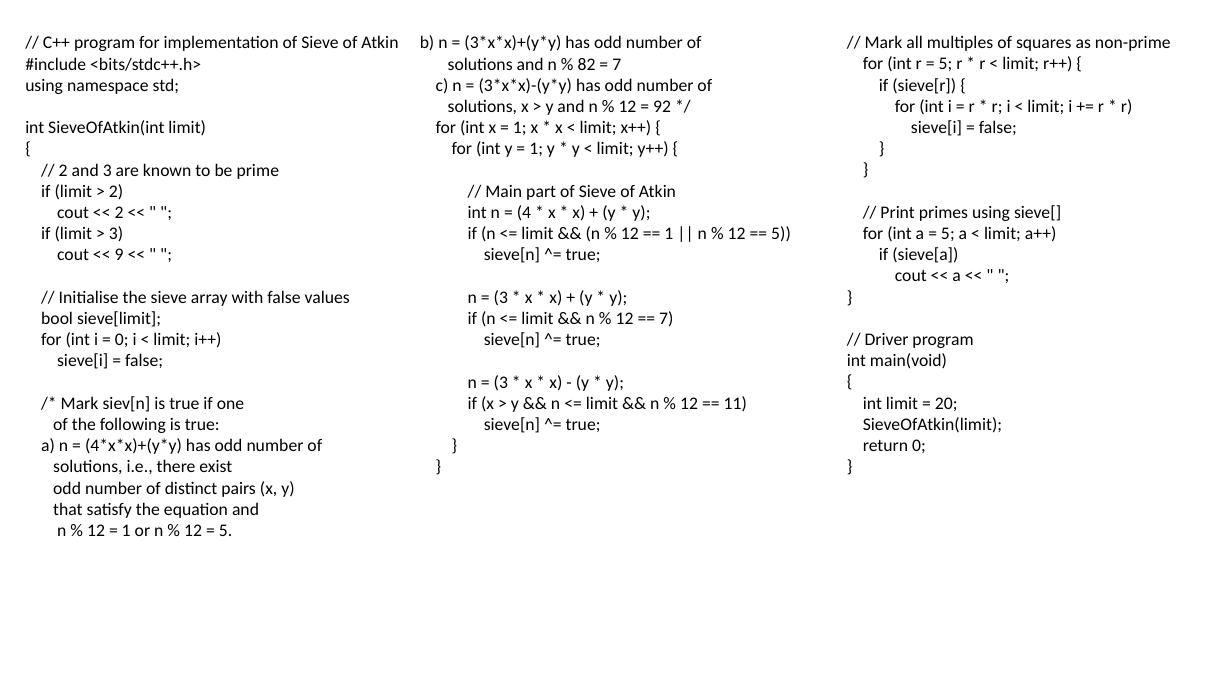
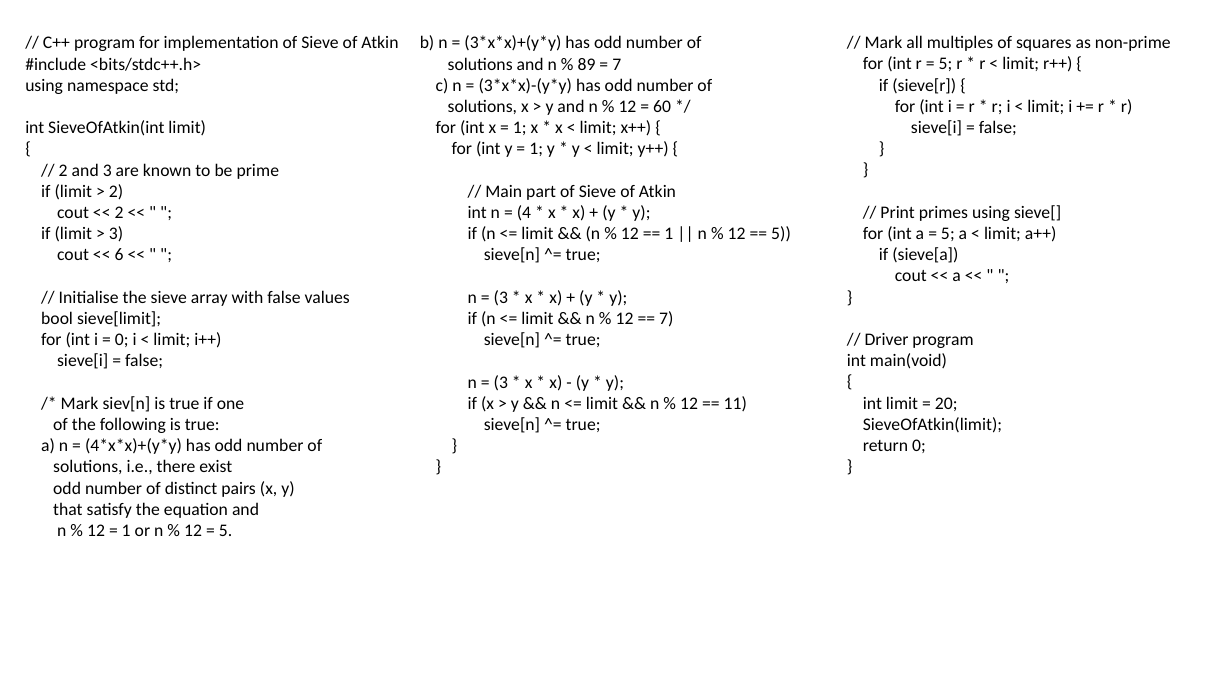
82: 82 -> 89
92: 92 -> 60
9: 9 -> 6
